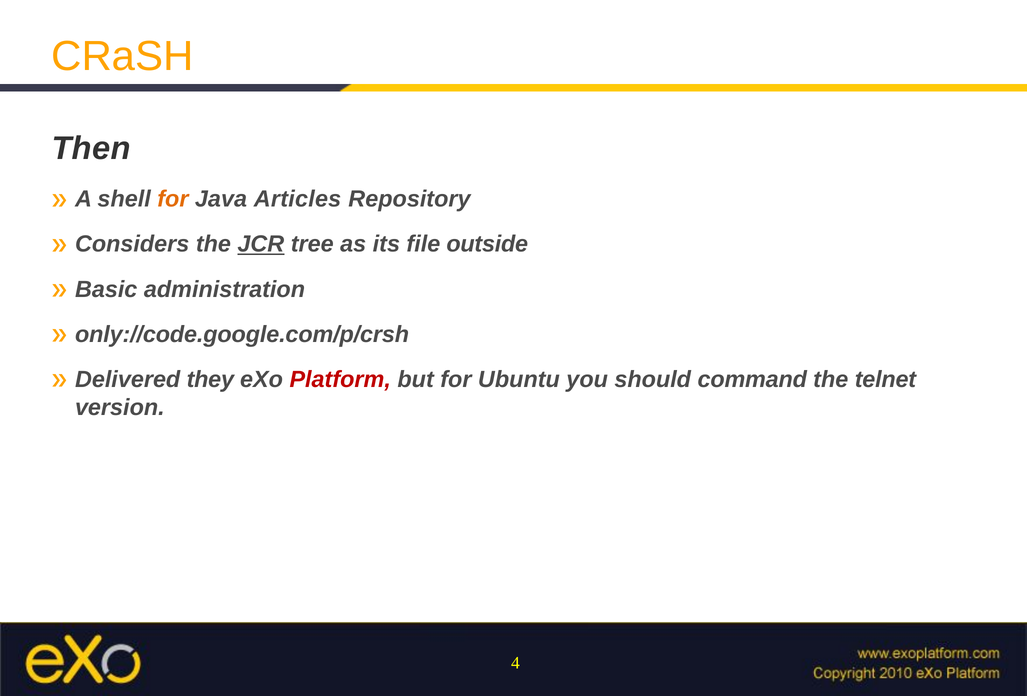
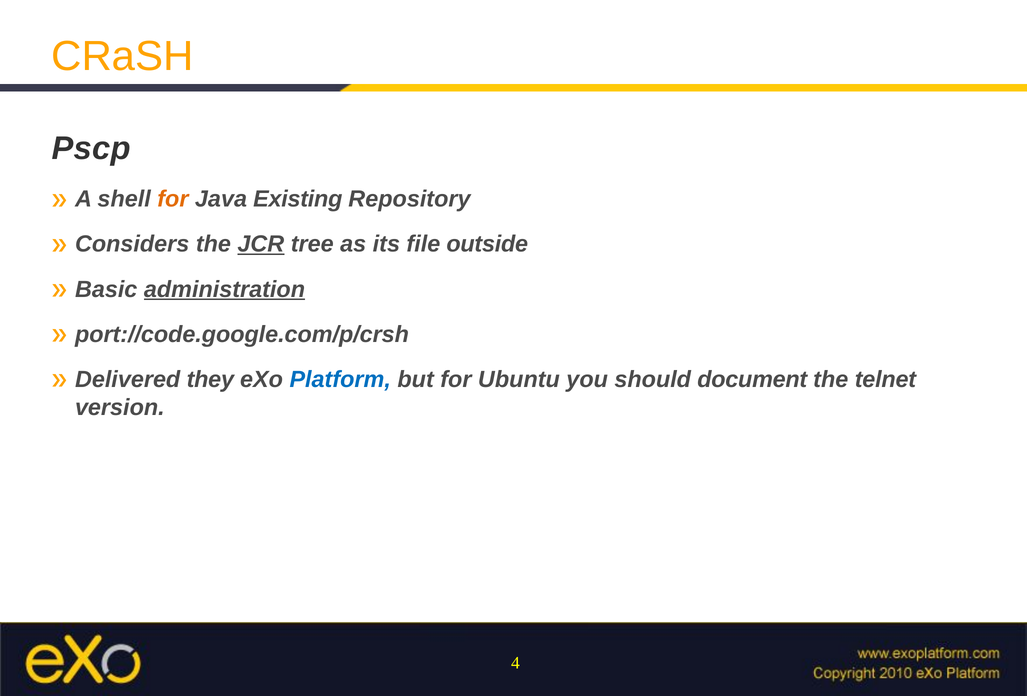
Then: Then -> Pscp
Articles: Articles -> Existing
administration underline: none -> present
only://code.google.com/p/crsh: only://code.google.com/p/crsh -> port://code.google.com/p/crsh
Platform colour: red -> blue
command: command -> document
